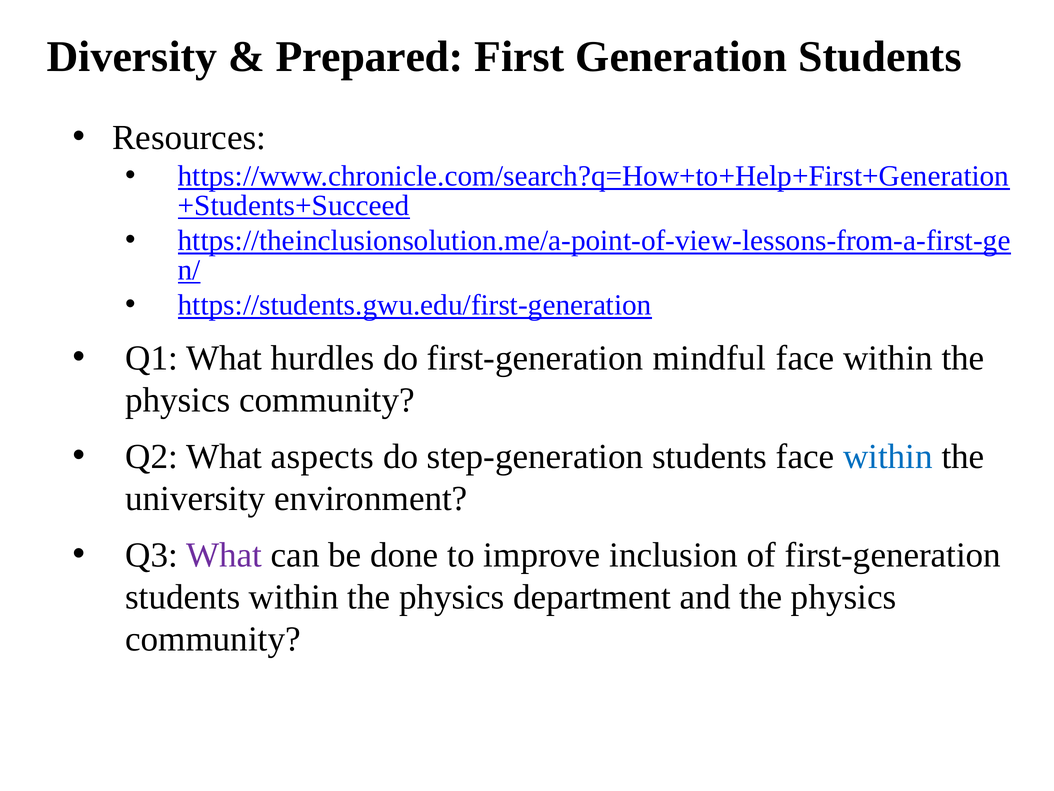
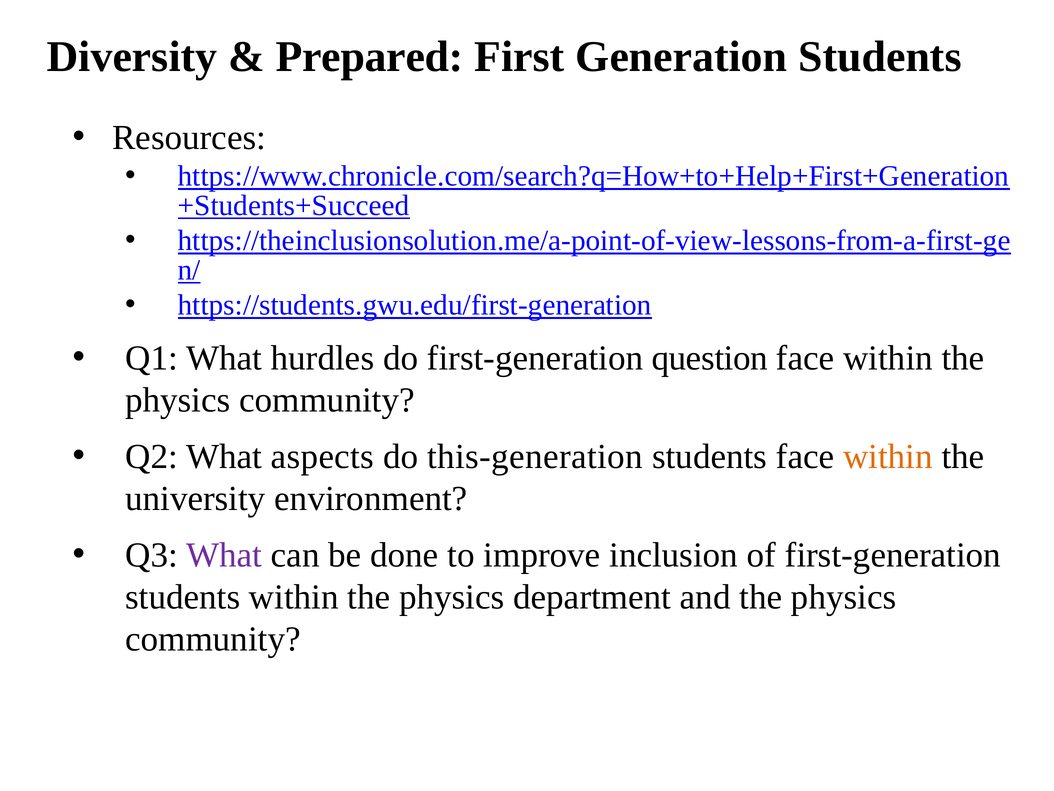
mindful: mindful -> question
step-generation: step-generation -> this-generation
within at (888, 456) colour: blue -> orange
